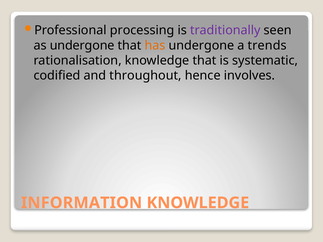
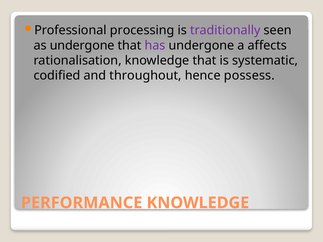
has colour: orange -> purple
trends: trends -> affects
involves: involves -> possess
INFORMATION: INFORMATION -> PERFORMANCE
